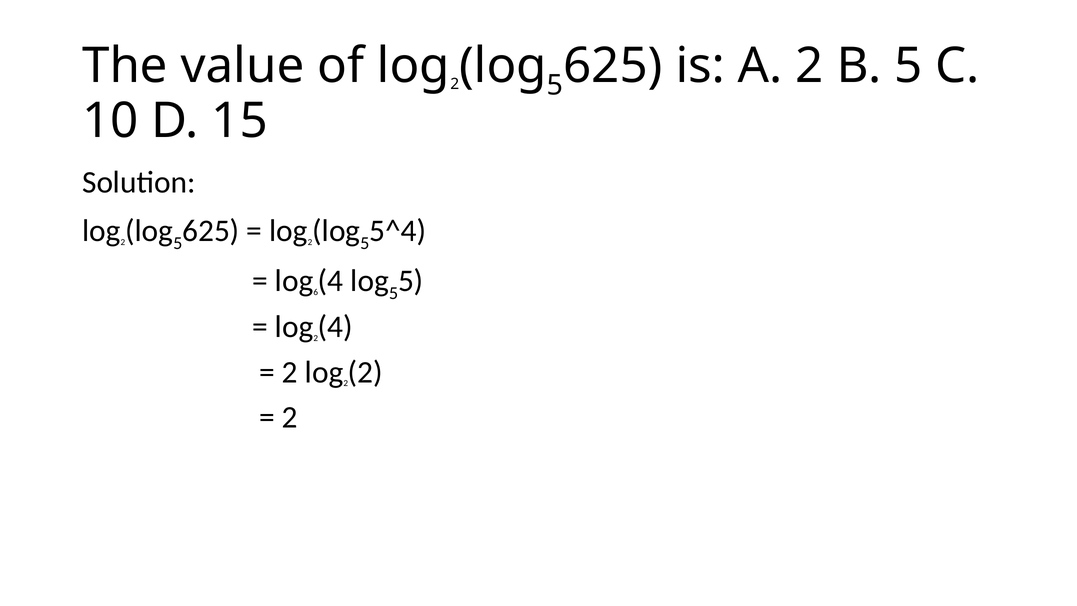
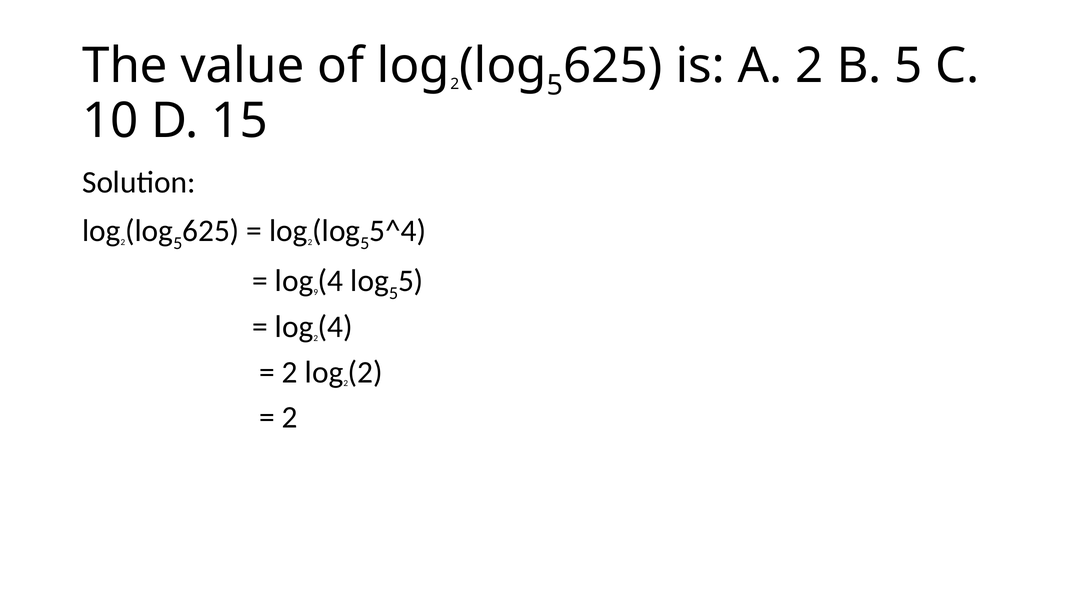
6: 6 -> 9
